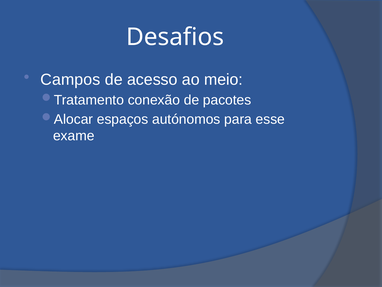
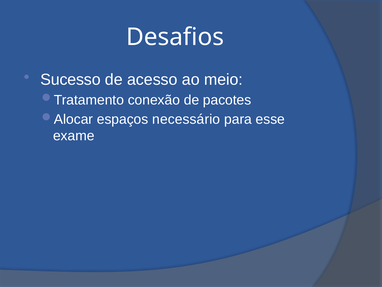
Campos: Campos -> Sucesso
autónomos: autónomos -> necessário
